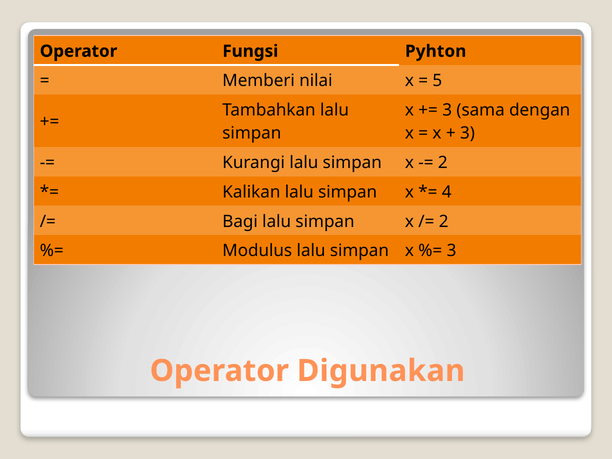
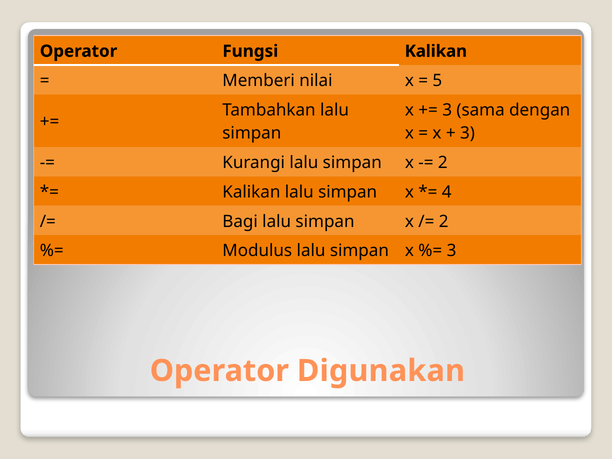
Fungsi Pyhton: Pyhton -> Kalikan
